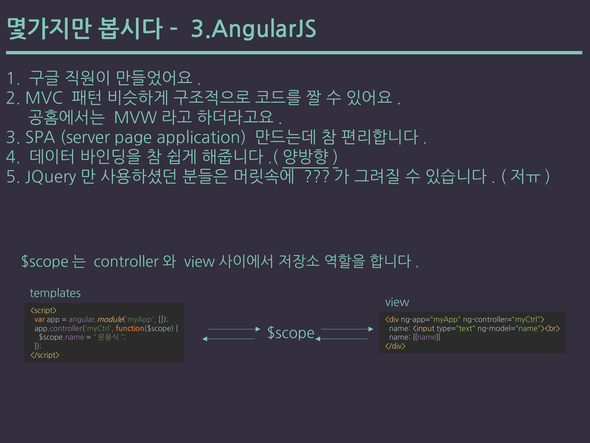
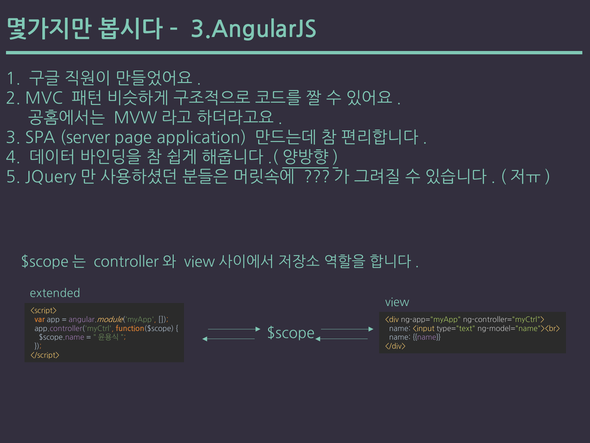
templates: templates -> extended
